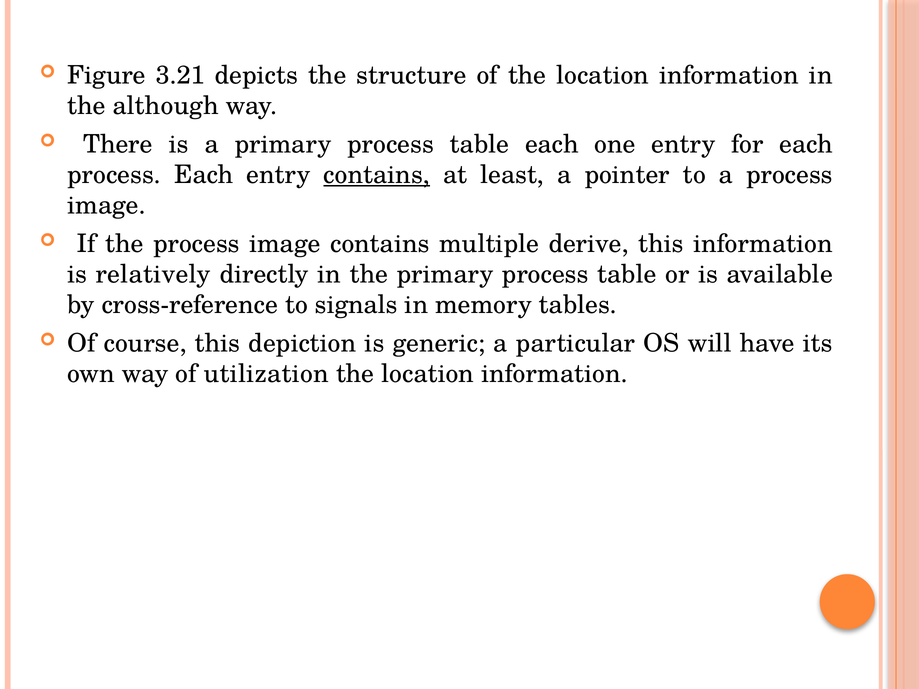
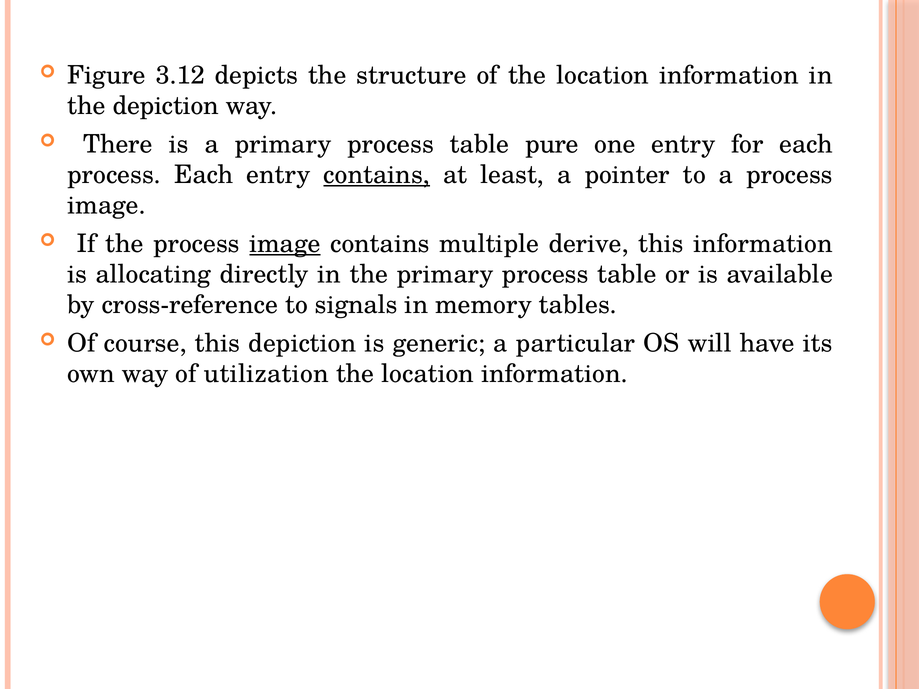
3.21: 3.21 -> 3.12
the although: although -> depiction
table each: each -> pure
image at (285, 244) underline: none -> present
relatively: relatively -> allocating
